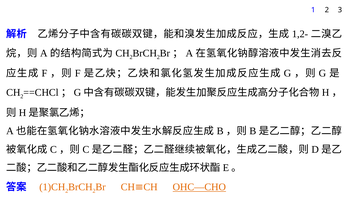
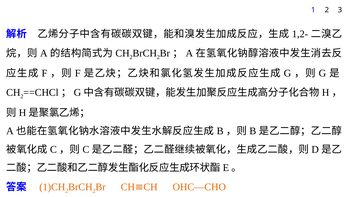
OHC—CHO underline: present -> none
